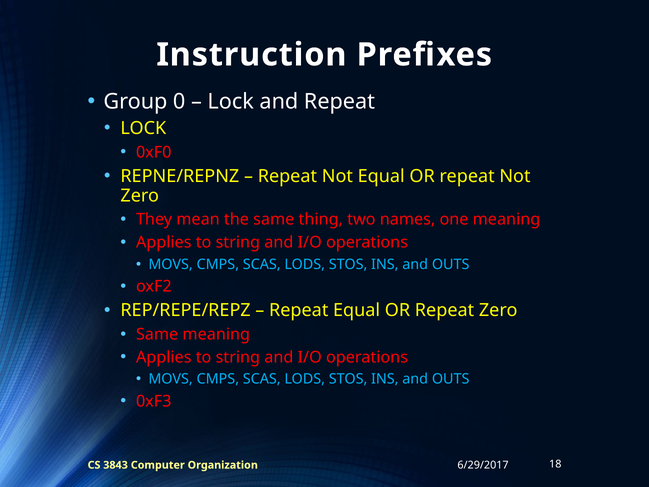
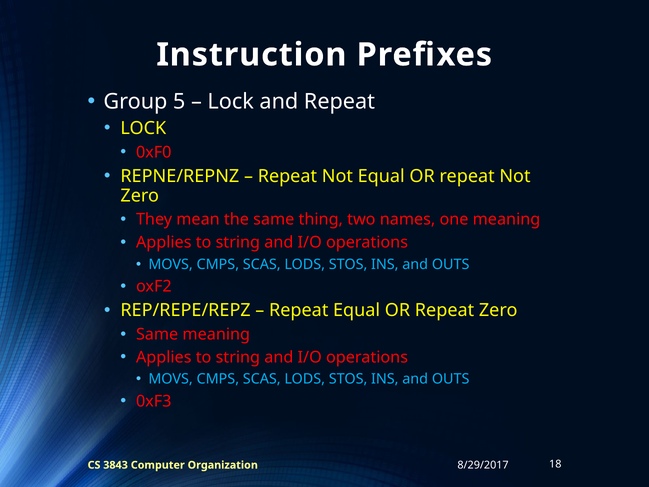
0: 0 -> 5
6/29/2017: 6/29/2017 -> 8/29/2017
